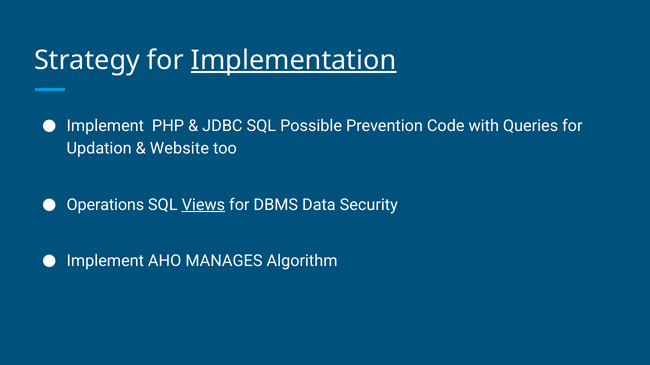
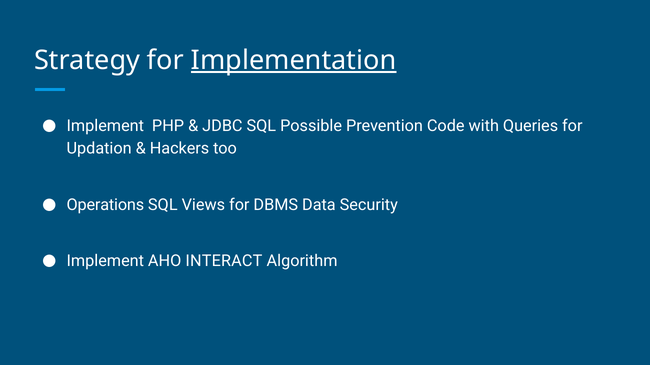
Website: Website -> Hackers
Views underline: present -> none
MANAGES: MANAGES -> INTERACT
